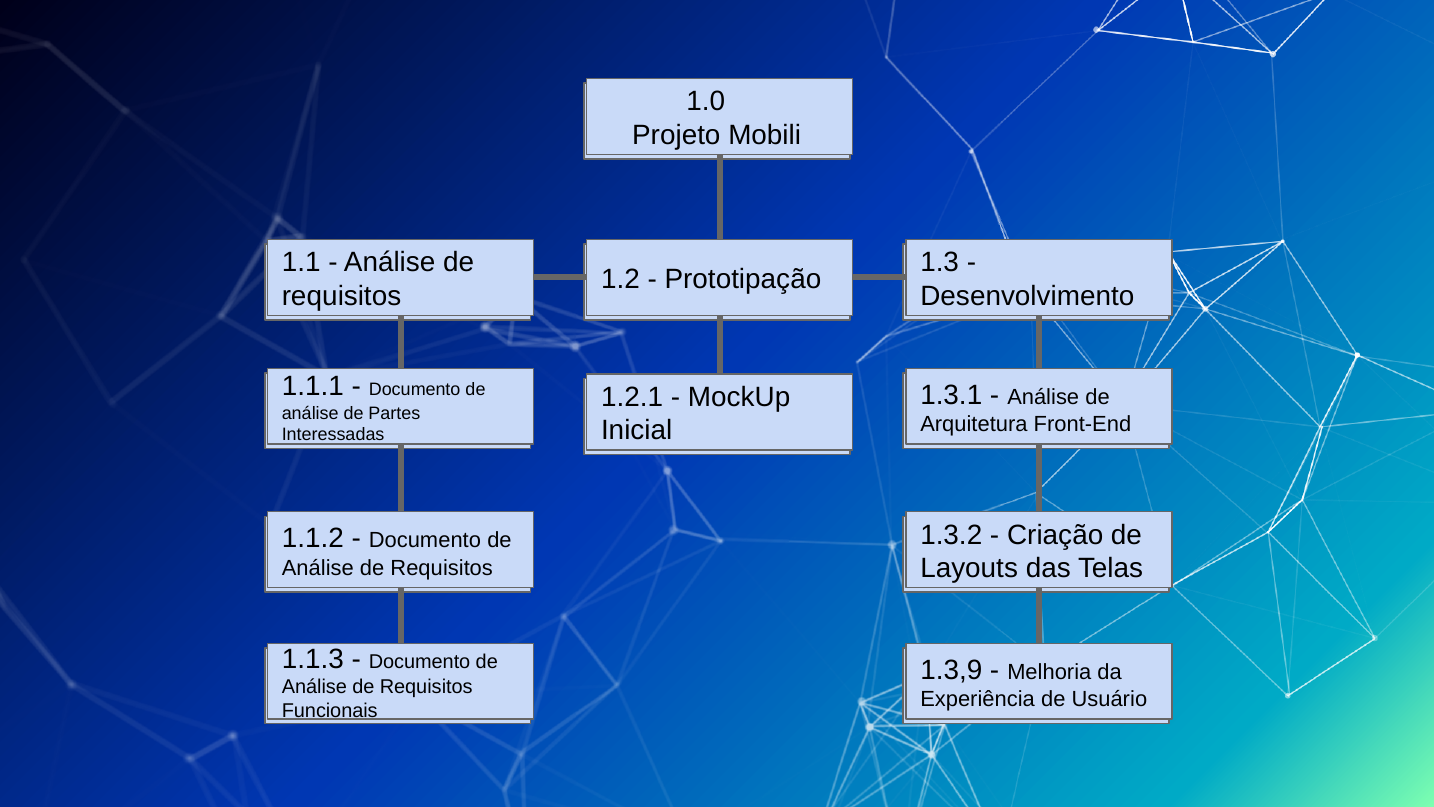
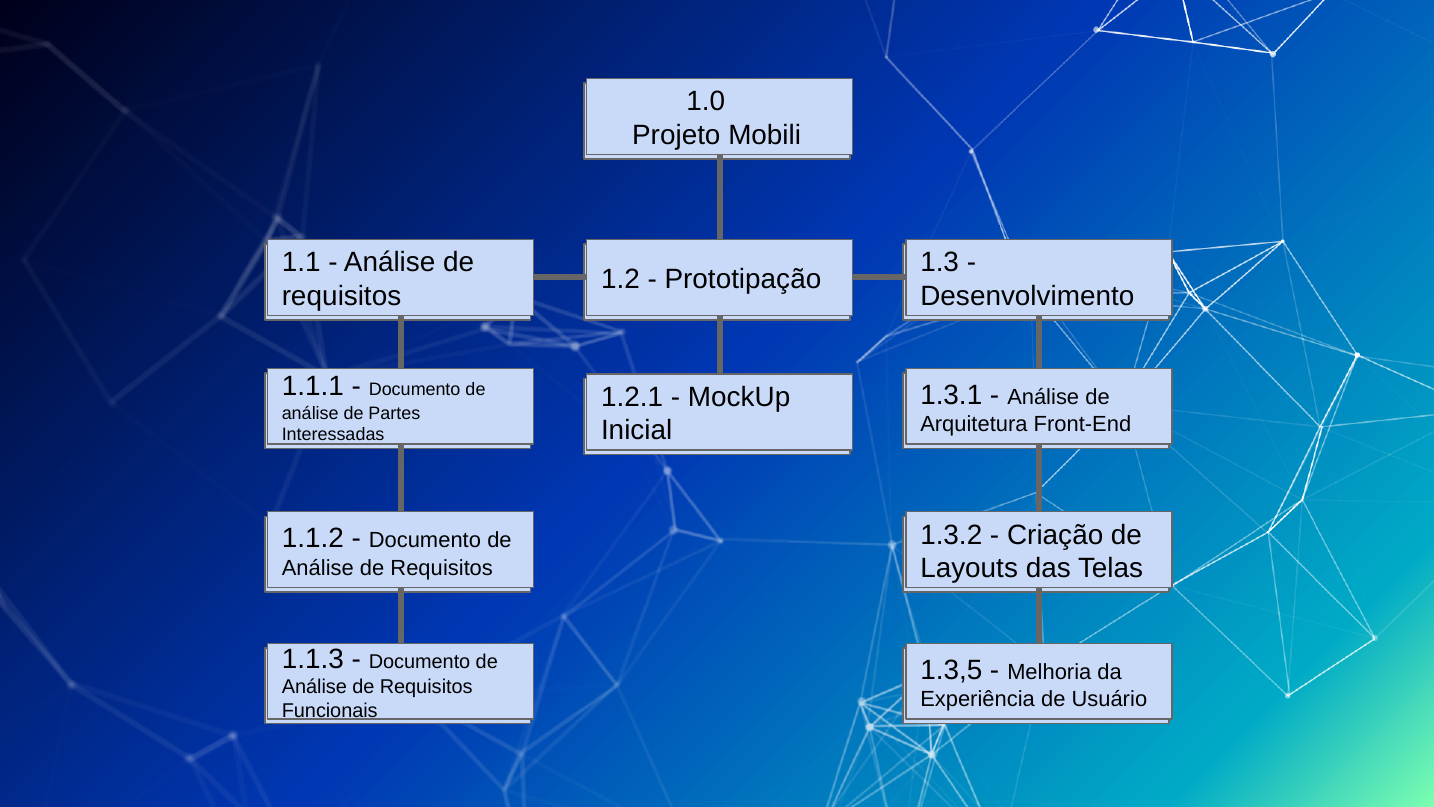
1.3,9: 1.3,9 -> 1.3,5
